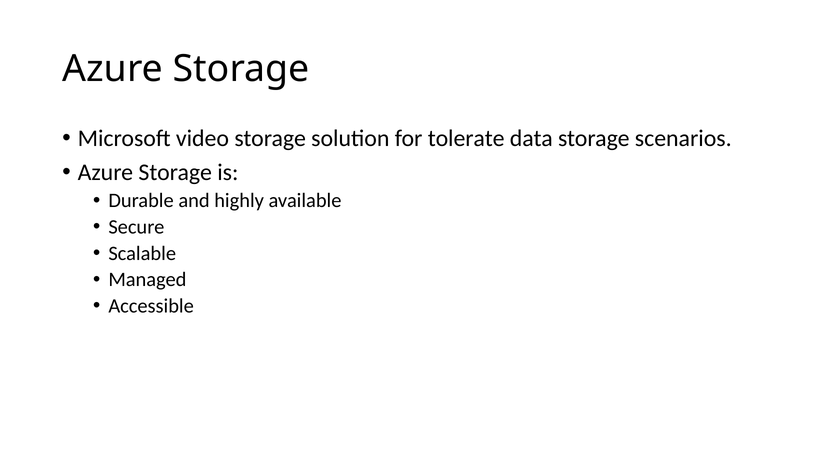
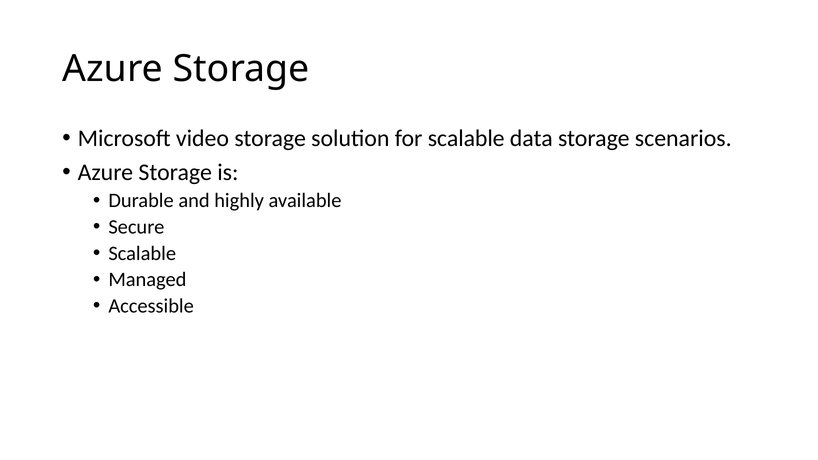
for tolerate: tolerate -> scalable
